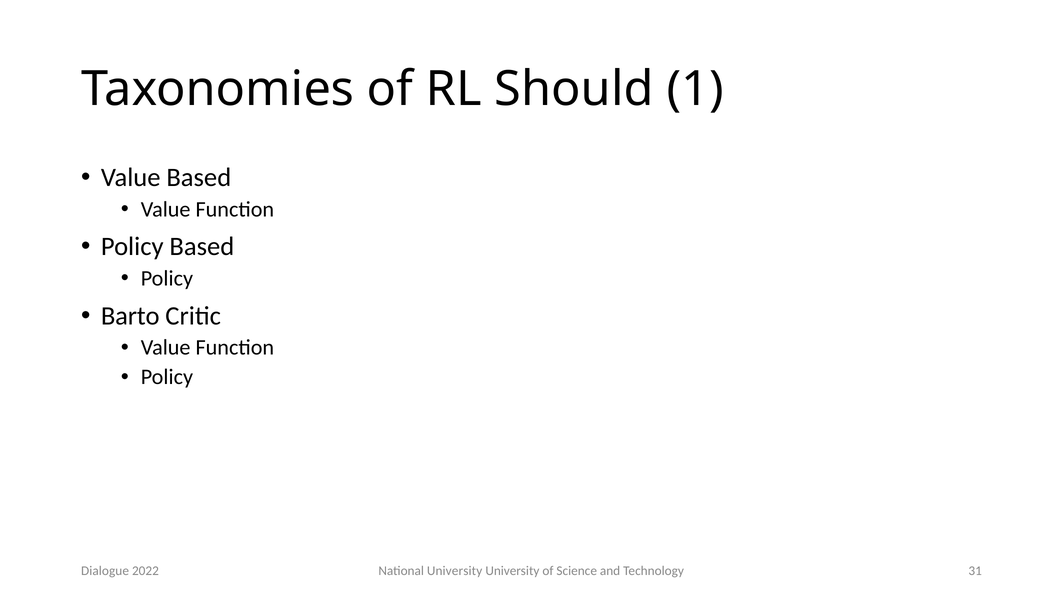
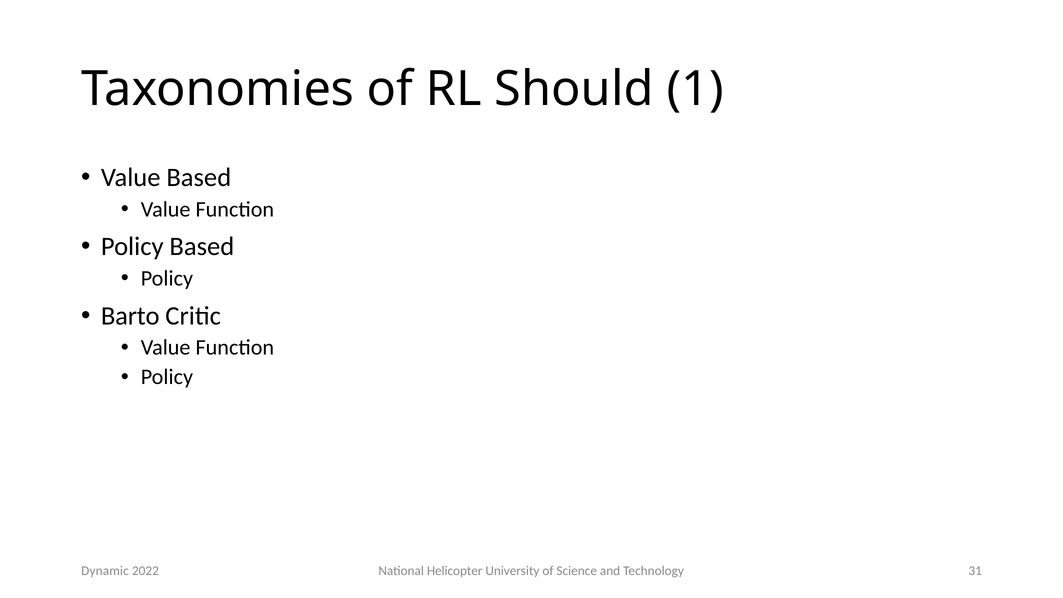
National University: University -> Helicopter
Dialogue: Dialogue -> Dynamic
